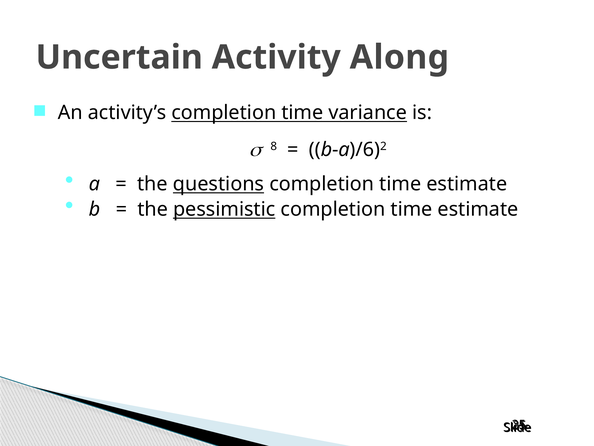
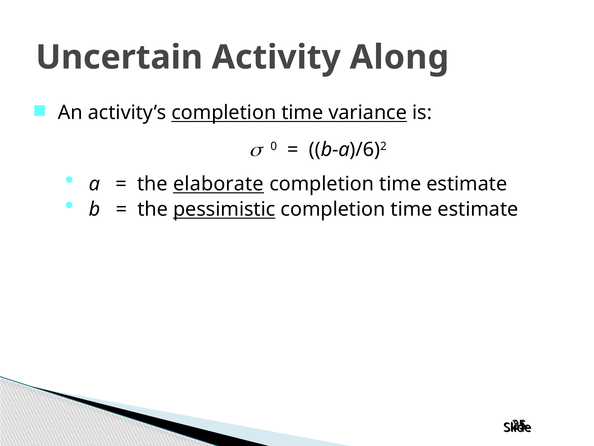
8: 8 -> 0
questions: questions -> elaborate
